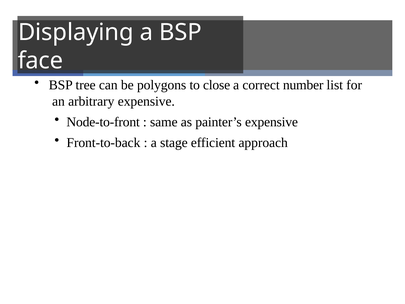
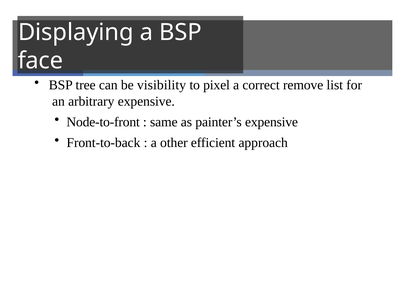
polygons: polygons -> visibility
close: close -> pixel
number: number -> remove
stage: stage -> other
